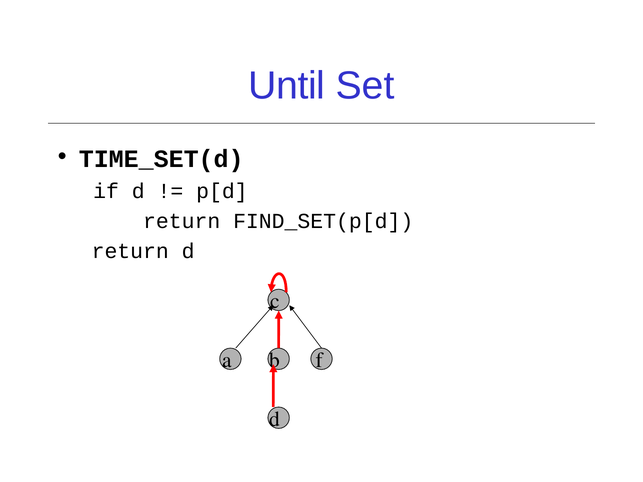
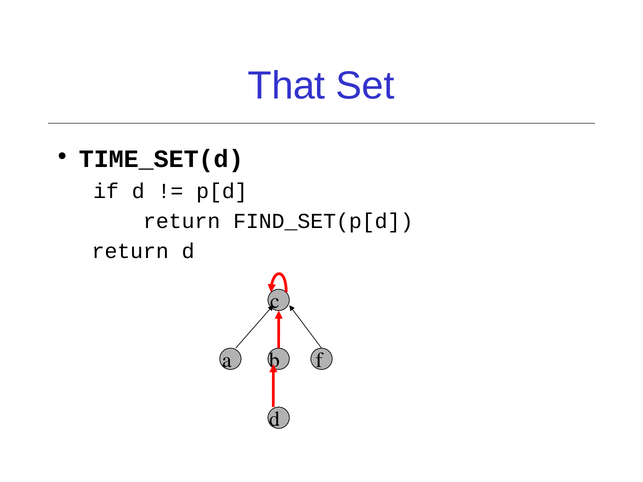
Until: Until -> That
